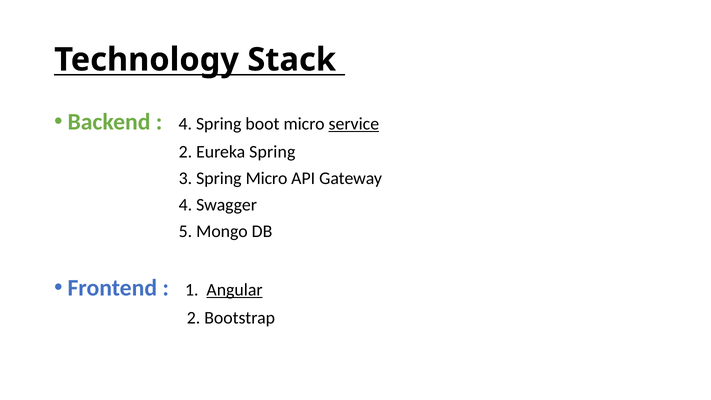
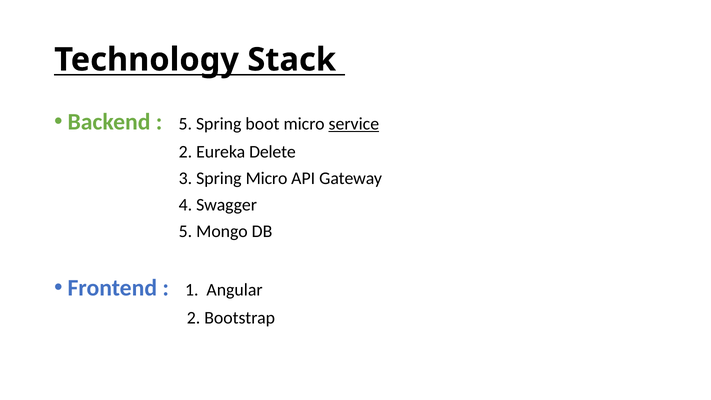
4 at (185, 124): 4 -> 5
Eureka Spring: Spring -> Delete
Angular underline: present -> none
